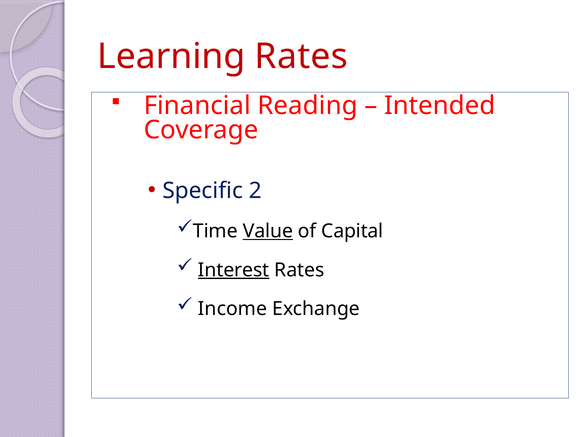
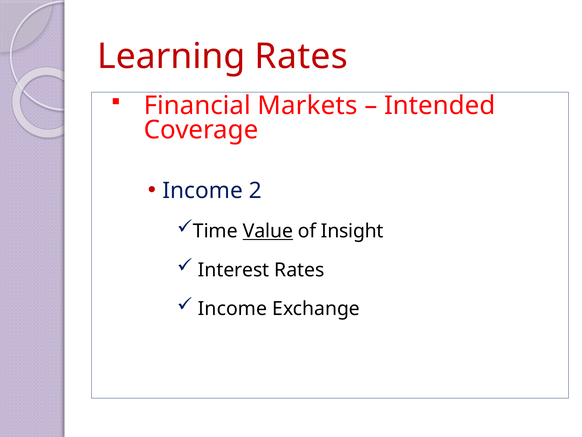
Reading: Reading -> Markets
Specific at (203, 190): Specific -> Income
Capital: Capital -> Insight
Interest underline: present -> none
